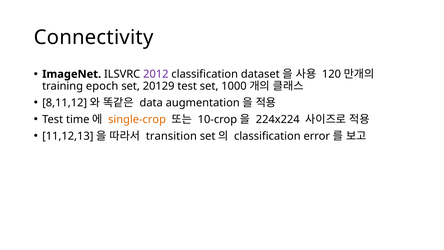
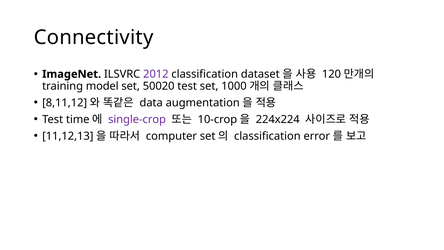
epoch: epoch -> model
20129: 20129 -> 50020
single-crop colour: orange -> purple
transition: transition -> computer
